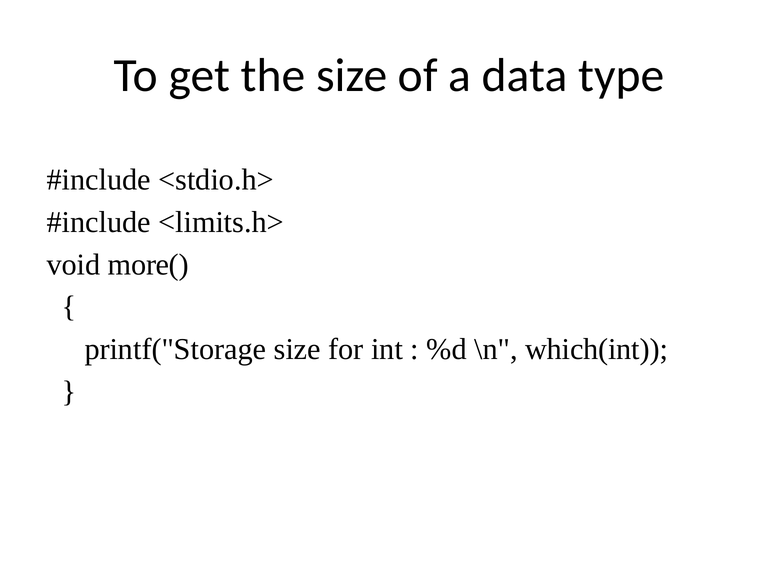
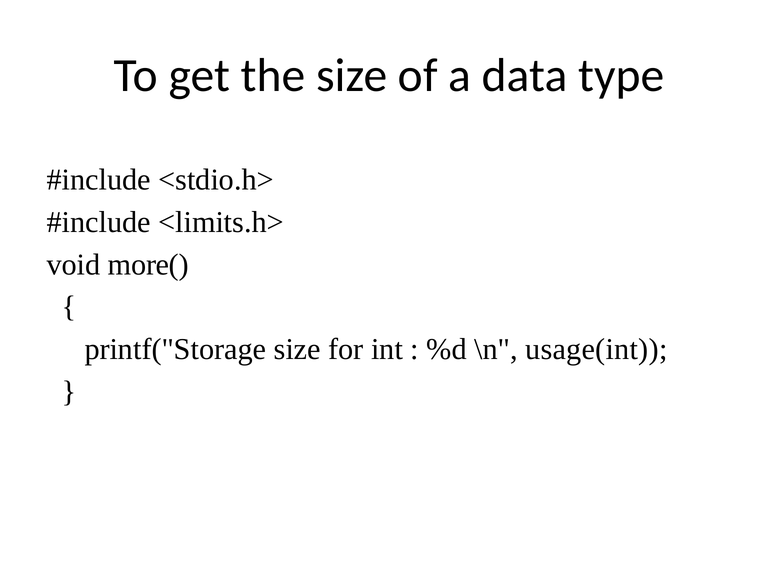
which(int: which(int -> usage(int
